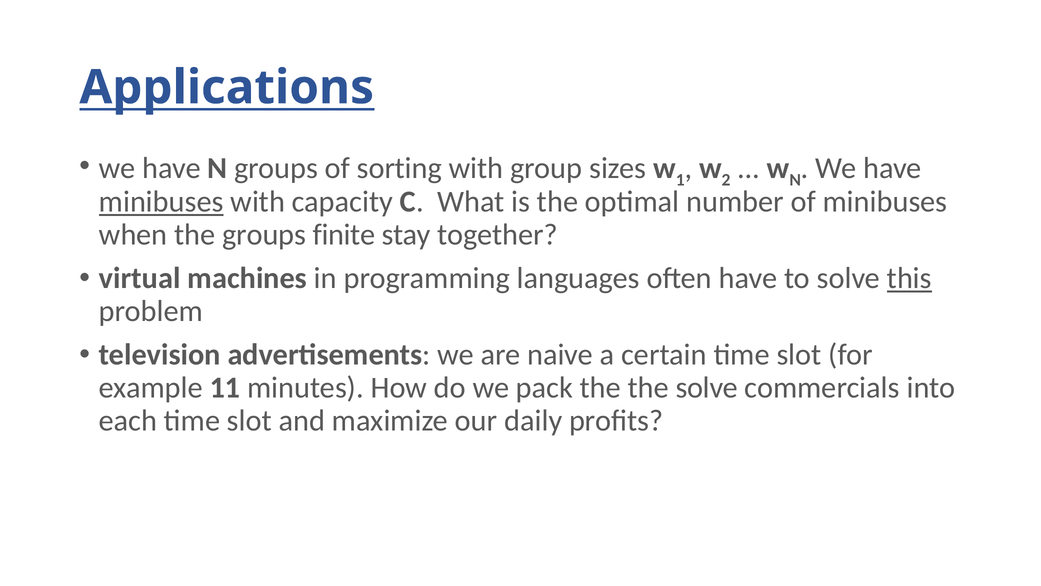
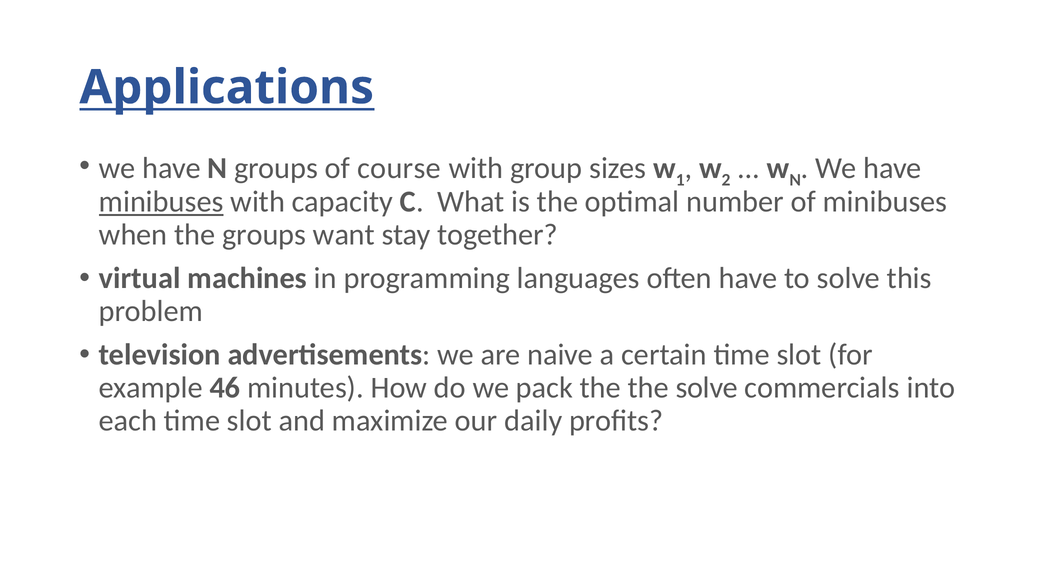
sorting: sorting -> course
finite: finite -> want
this underline: present -> none
11: 11 -> 46
